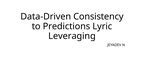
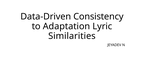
Predictions: Predictions -> Adaptation
Leveraging: Leveraging -> Similarities
